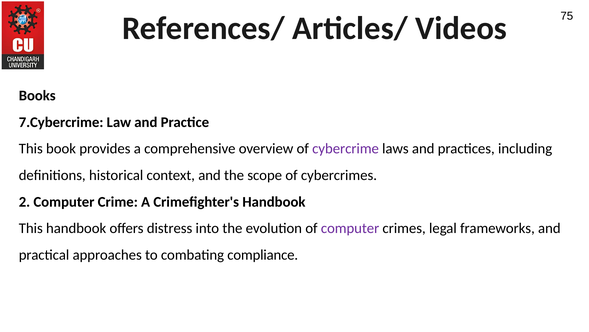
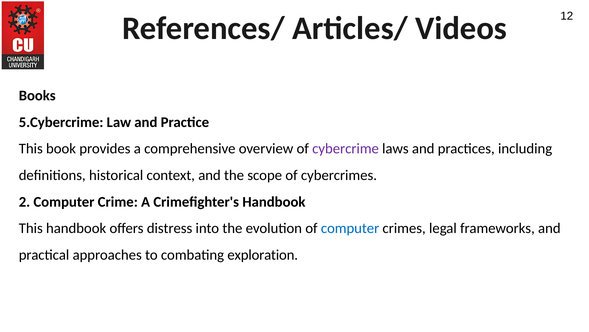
75: 75 -> 12
7.Cybercrime: 7.Cybercrime -> 5.Cybercrime
computer at (350, 228) colour: purple -> blue
compliance: compliance -> exploration
